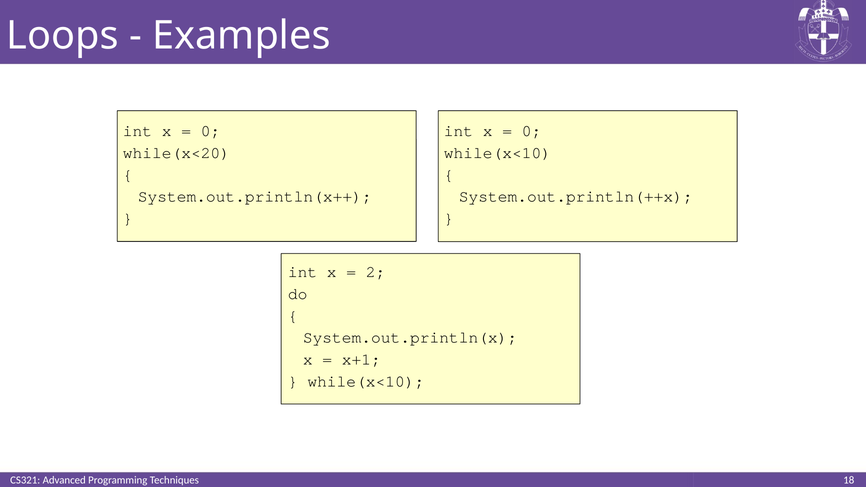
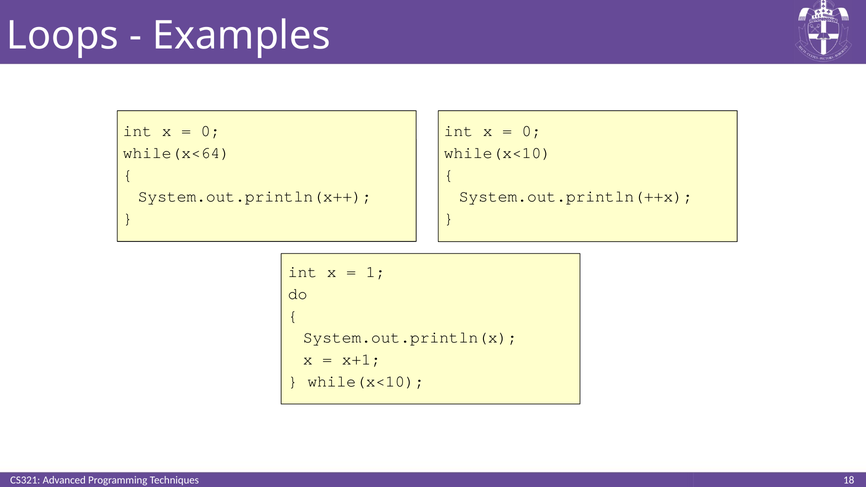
while(x<20: while(x<20 -> while(x<64
2: 2 -> 1
